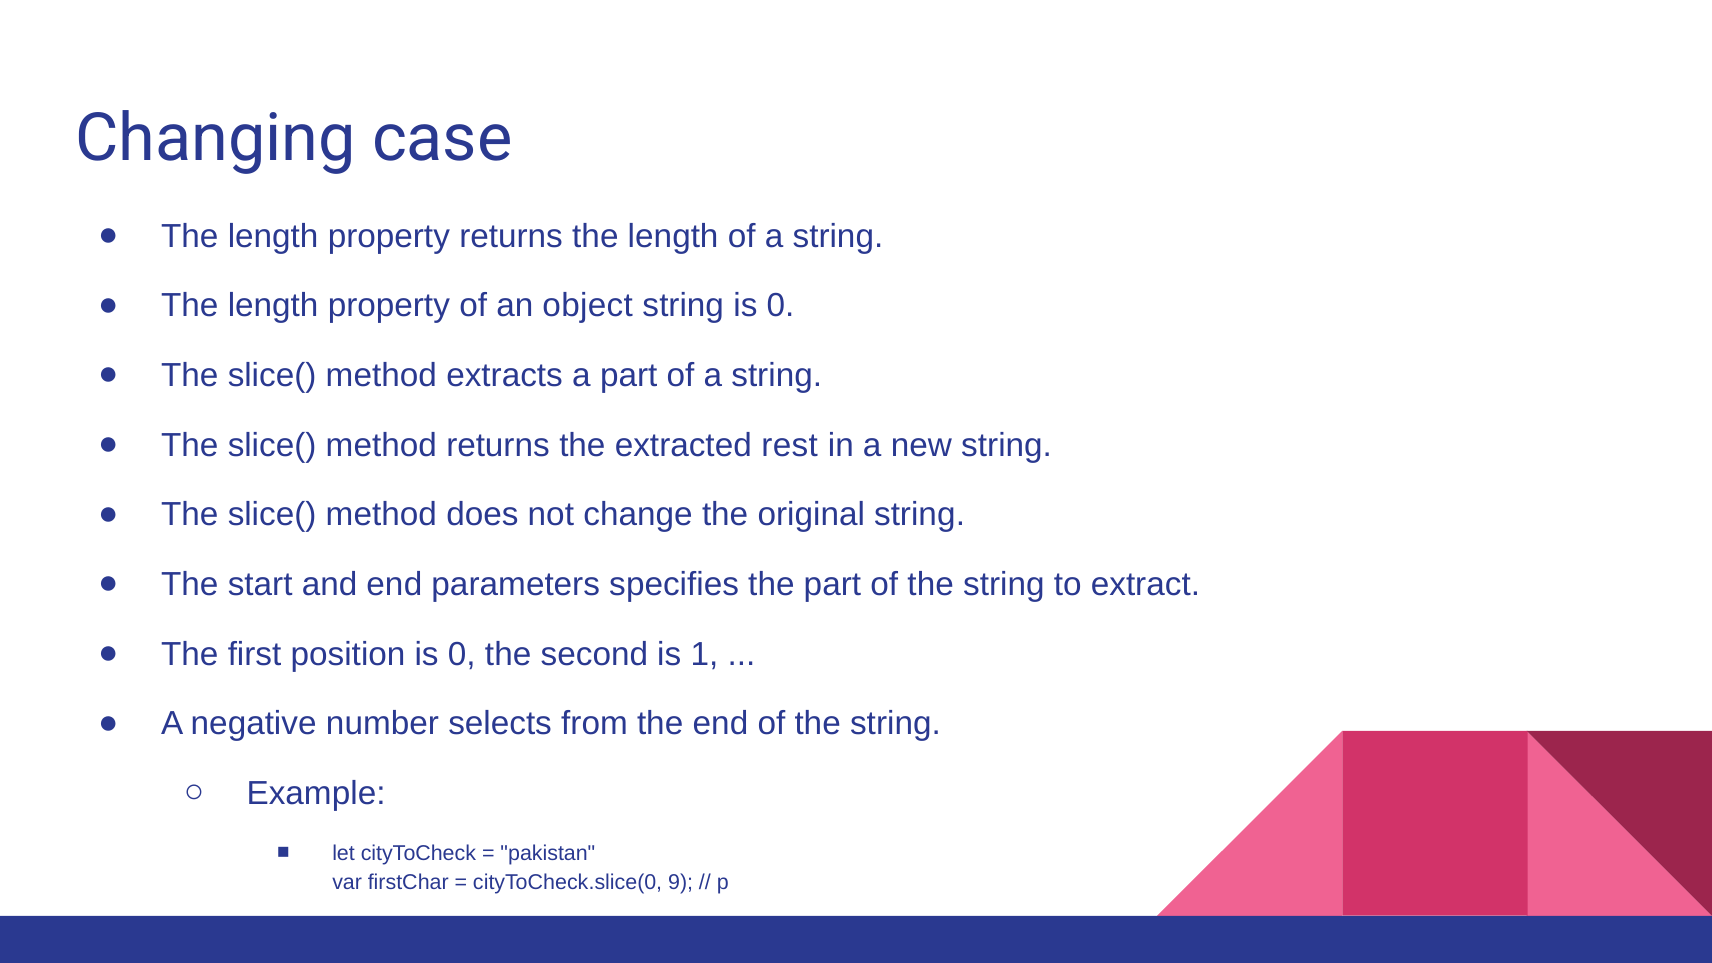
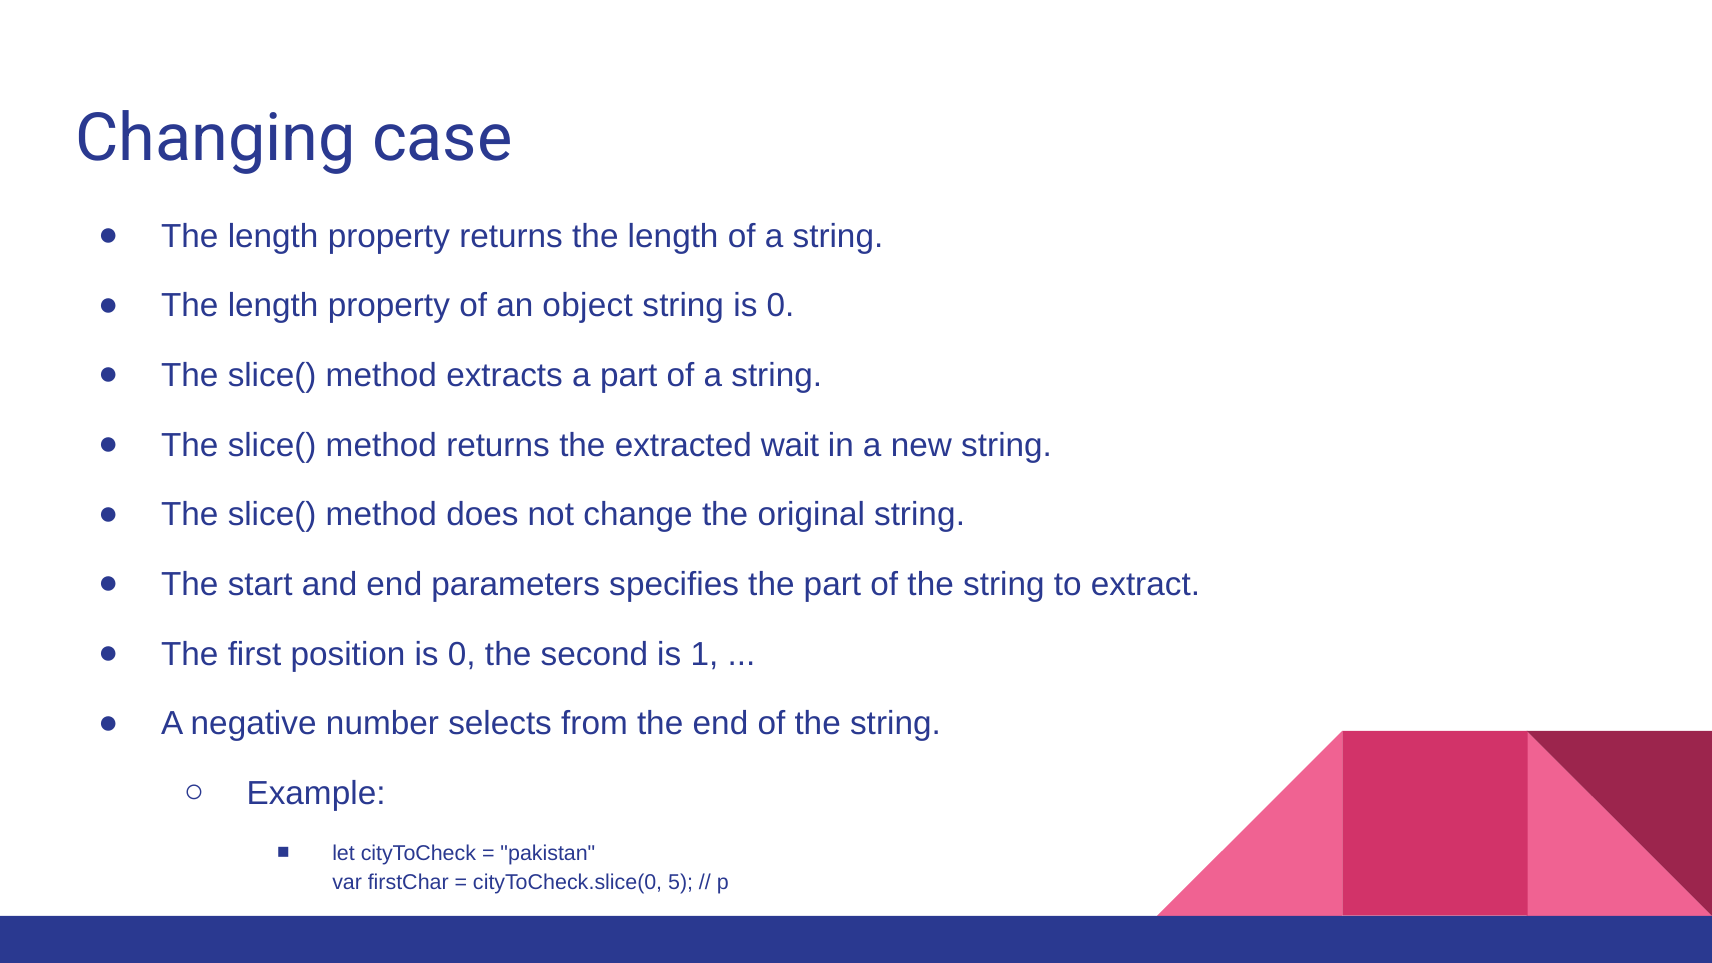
rest: rest -> wait
9: 9 -> 5
